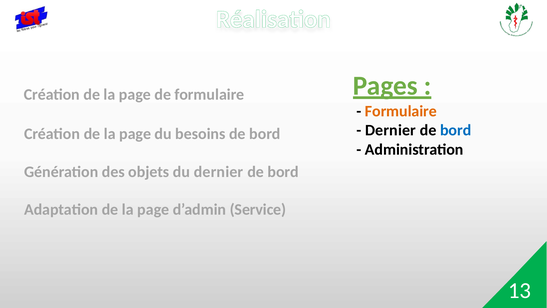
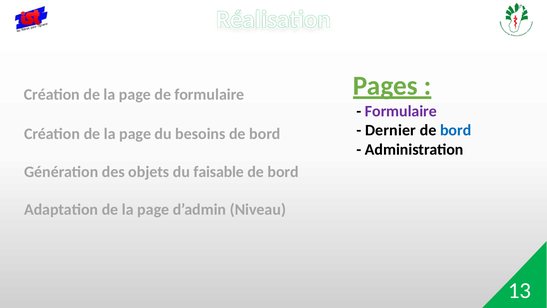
Formulaire at (401, 111) colour: orange -> purple
du dernier: dernier -> faisable
Service: Service -> Niveau
